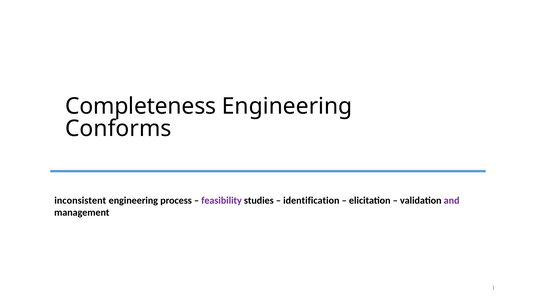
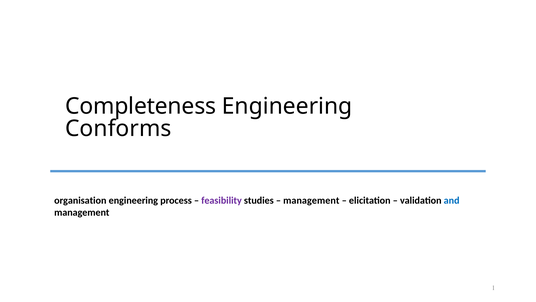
inconsistent: inconsistent -> organisation
identification at (311, 200): identification -> management
and colour: purple -> blue
